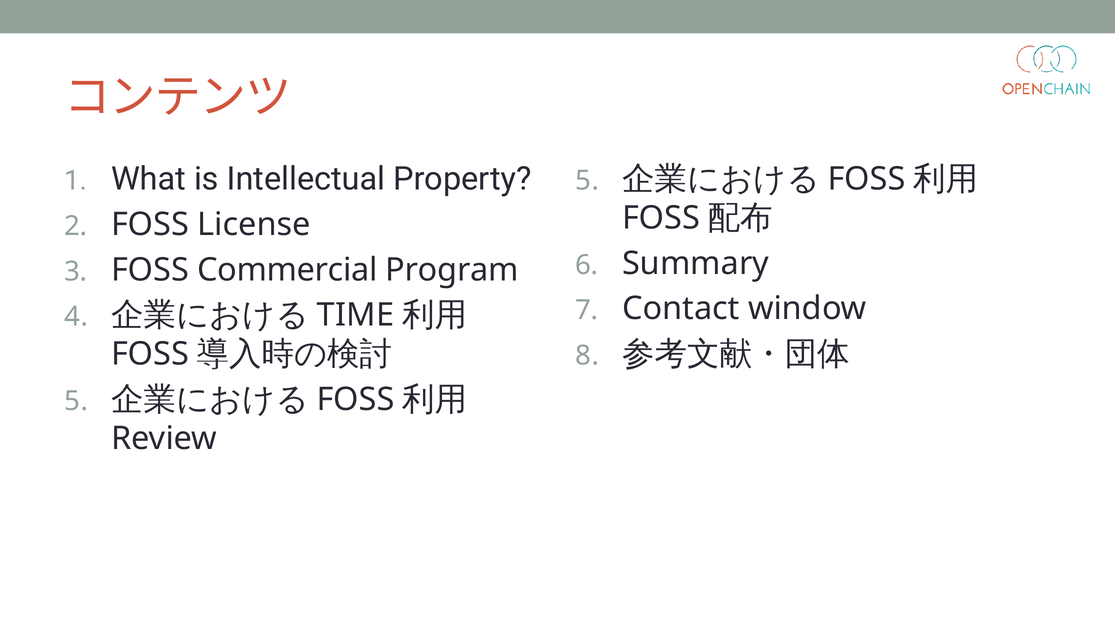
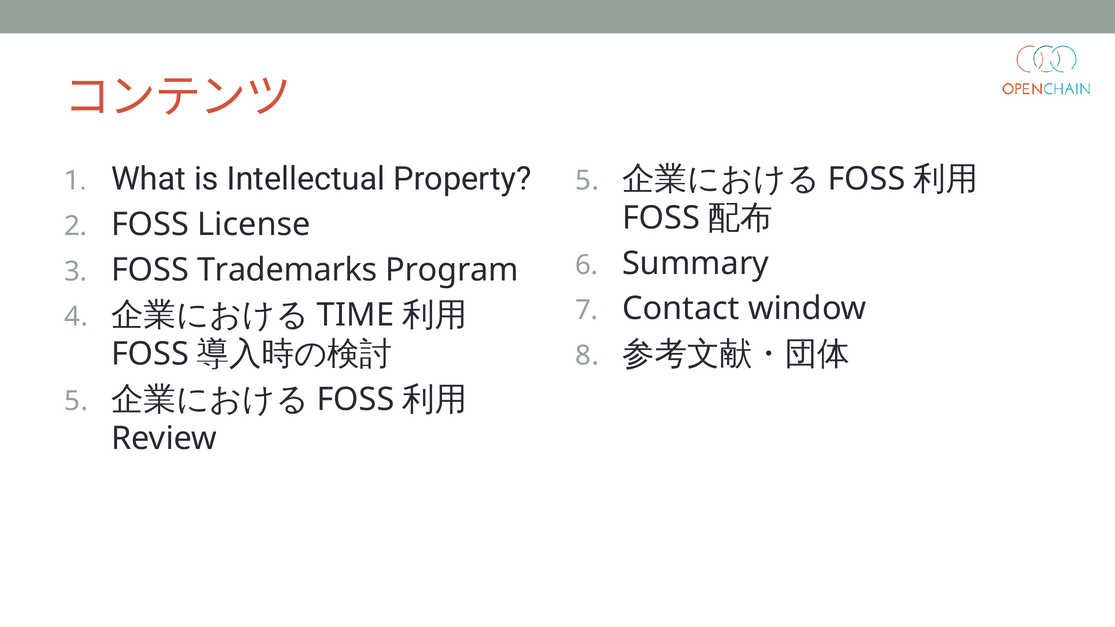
Commercial: Commercial -> Trademarks
